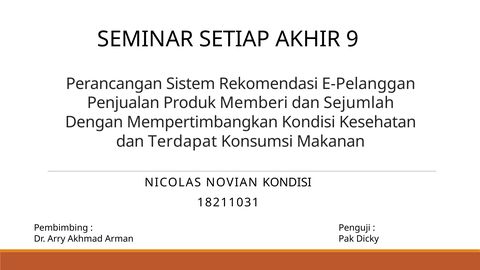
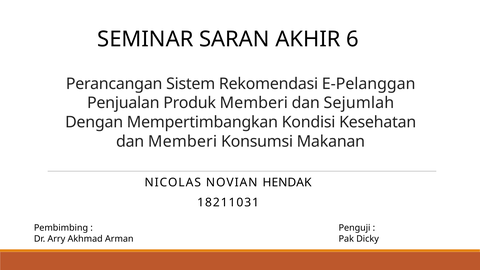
SETIAP: SETIAP -> SARAN
9: 9 -> 6
dan Terdapat: Terdapat -> Memberi
NOVIAN KONDISI: KONDISI -> HENDAK
